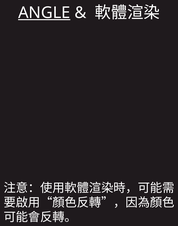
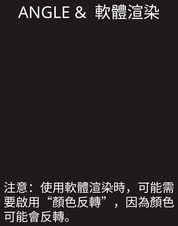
ANGLE underline: present -> none
